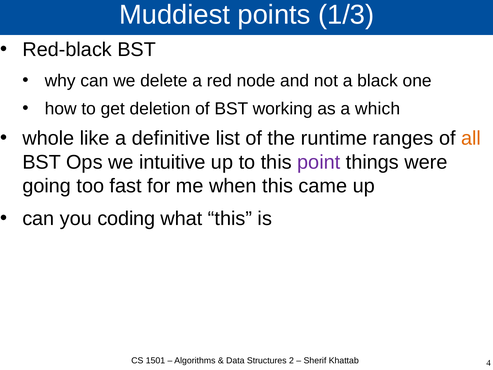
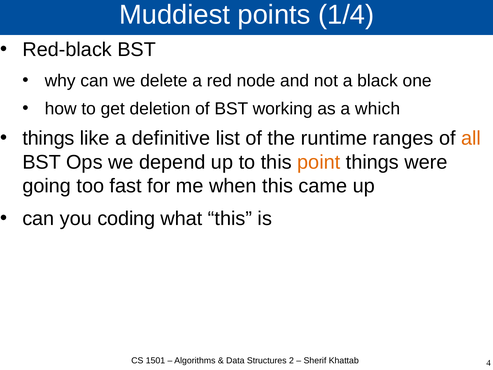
1/3: 1/3 -> 1/4
whole at (48, 138): whole -> things
intuitive: intuitive -> depend
point colour: purple -> orange
